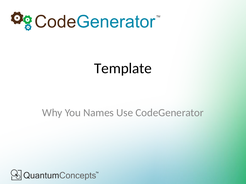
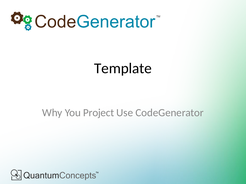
Names: Names -> Project
